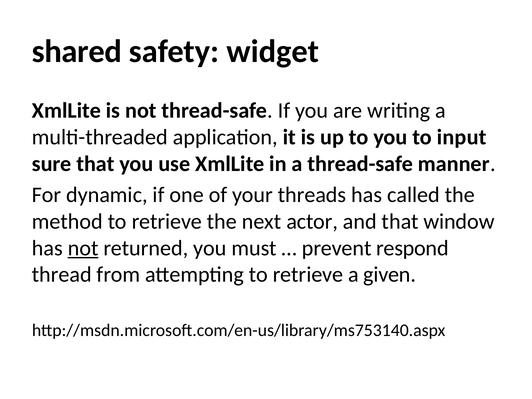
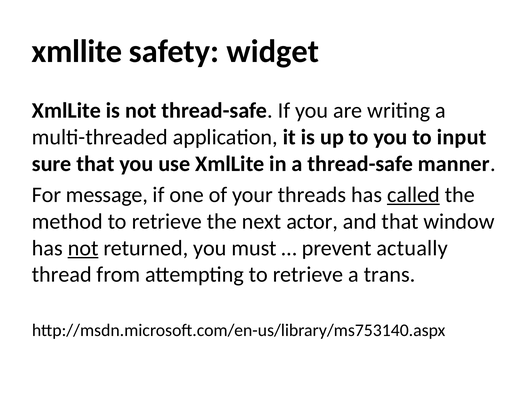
shared at (77, 51): shared -> xmllite
dynamic: dynamic -> message
called underline: none -> present
respond: respond -> actually
given: given -> trans
